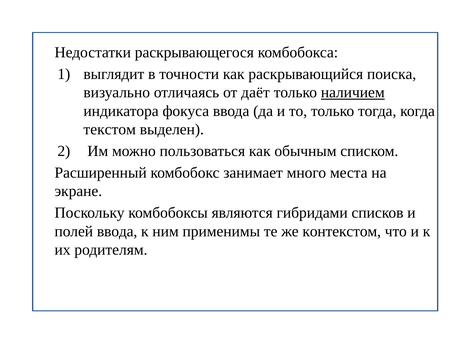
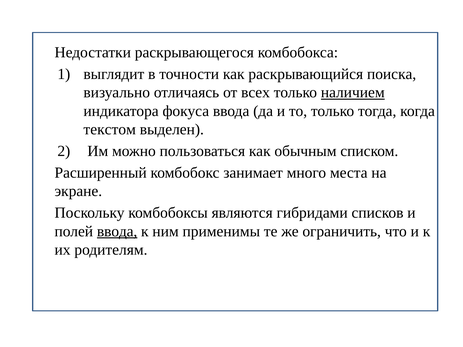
даёт: даёт -> всех
ввода at (117, 231) underline: none -> present
контекстом: контекстом -> ограничить
